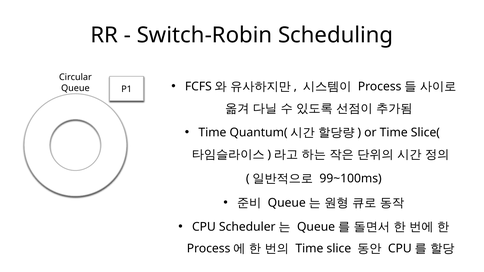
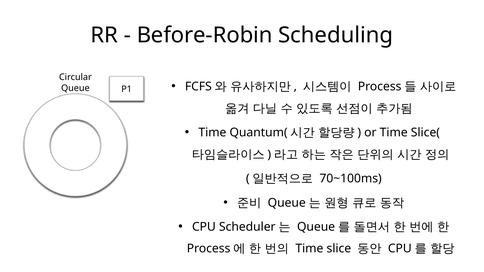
Switch-Robin: Switch-Robin -> Before-Robin
99~100ms: 99~100ms -> 70~100ms
